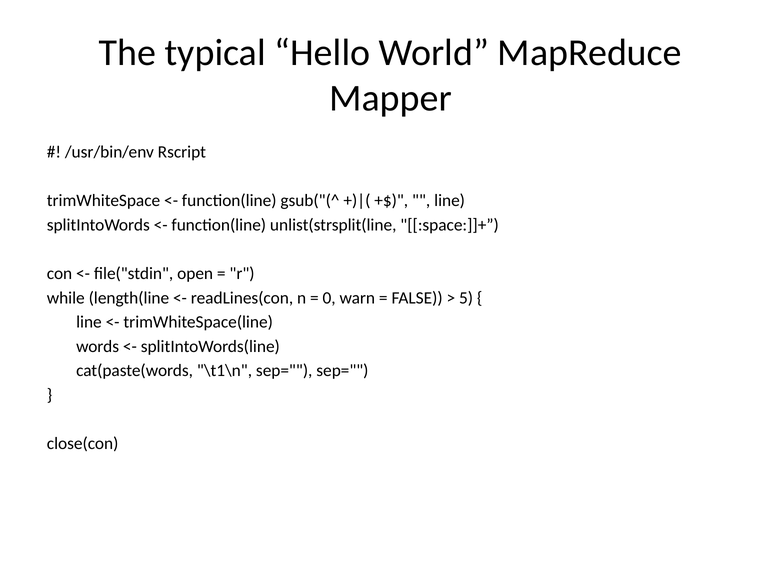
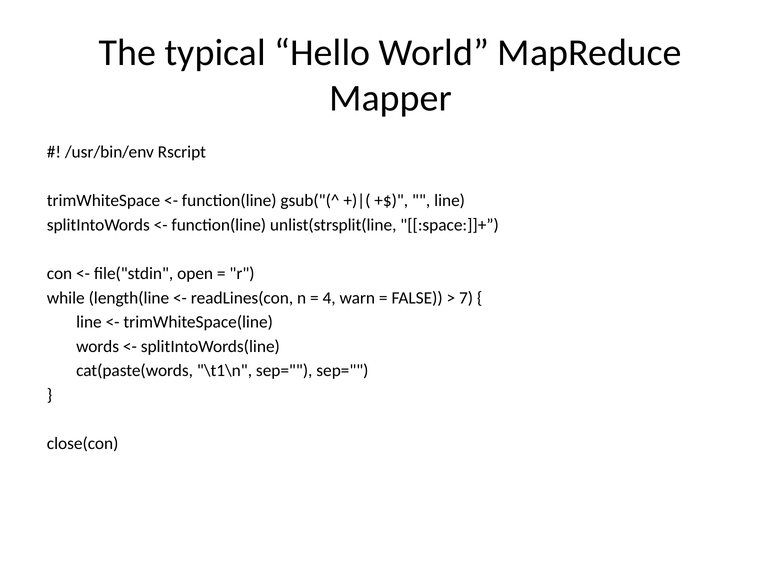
0: 0 -> 4
5: 5 -> 7
